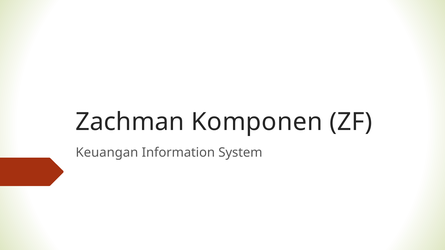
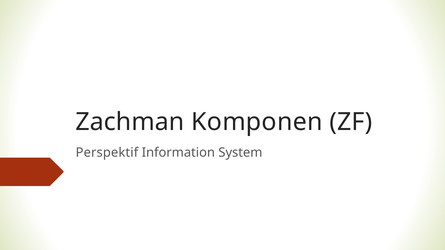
Keuangan: Keuangan -> Perspektif
